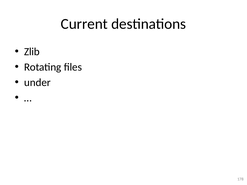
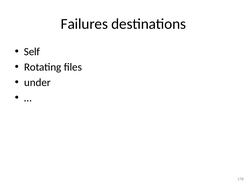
Current: Current -> Failures
Zlib: Zlib -> Self
